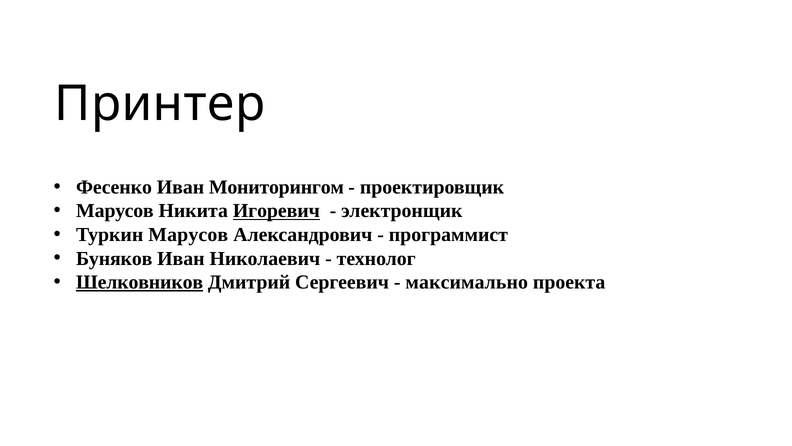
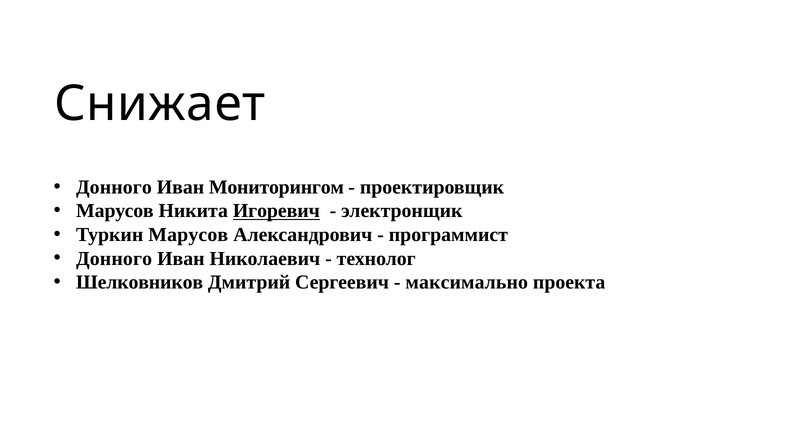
Принтер: Принтер -> Снижает
Фесенко at (114, 187): Фесенко -> Донного
Буняков at (114, 258): Буняков -> Донного
Шелковников underline: present -> none
